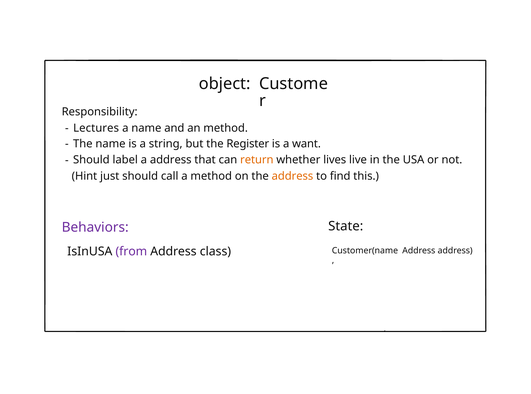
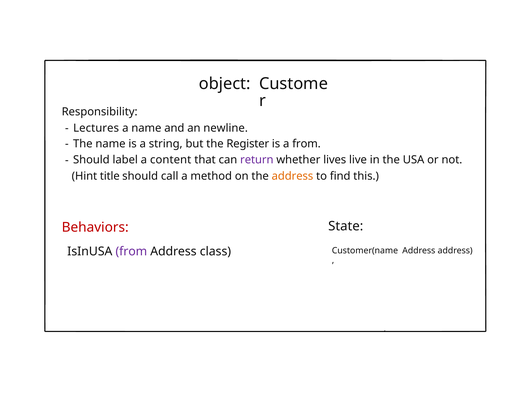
an method: method -> newline
a want: want -> from
a address: address -> content
return colour: orange -> purple
just: just -> title
Behaviors colour: purple -> red
